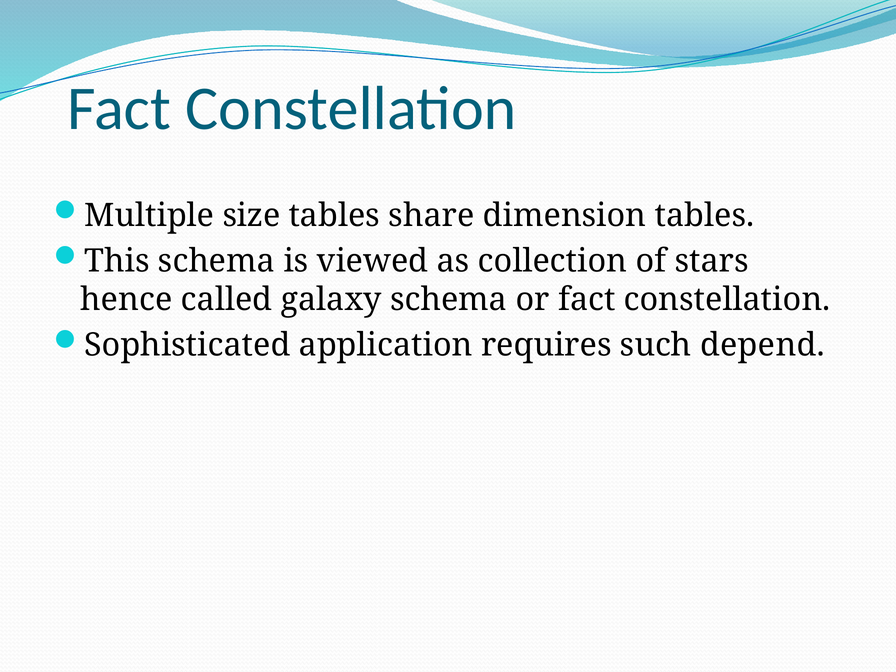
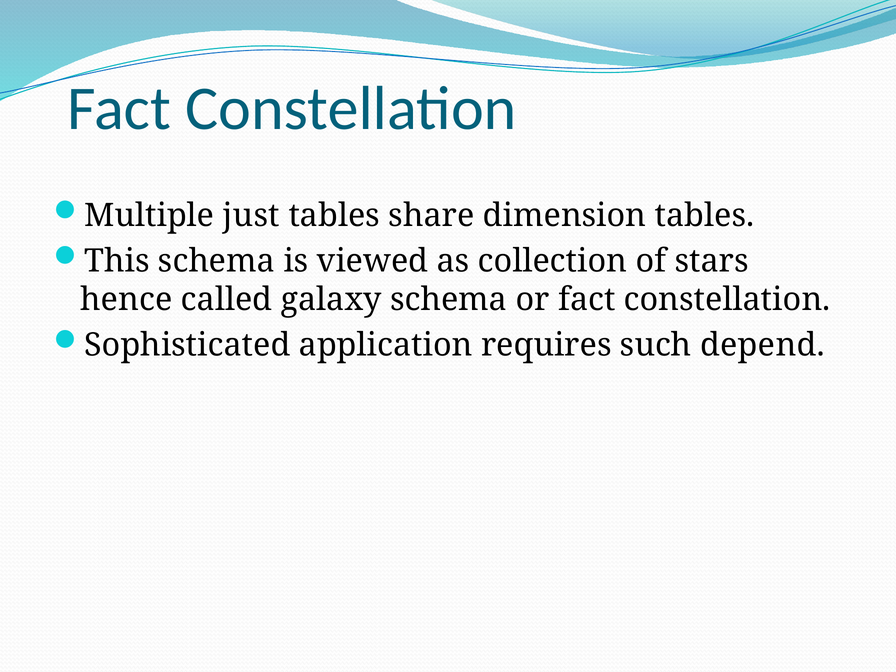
size: size -> just
